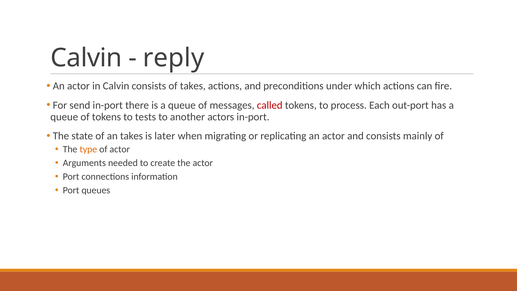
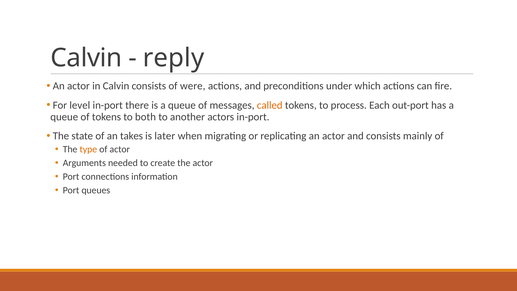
of takes: takes -> were
send: send -> level
called colour: red -> orange
tests: tests -> both
